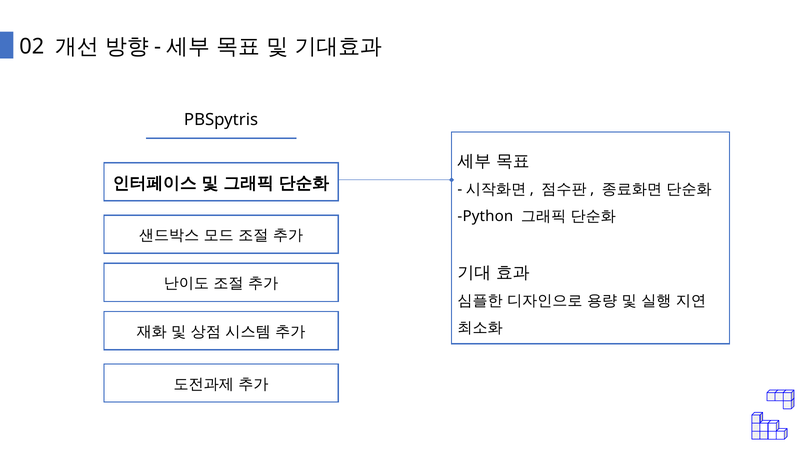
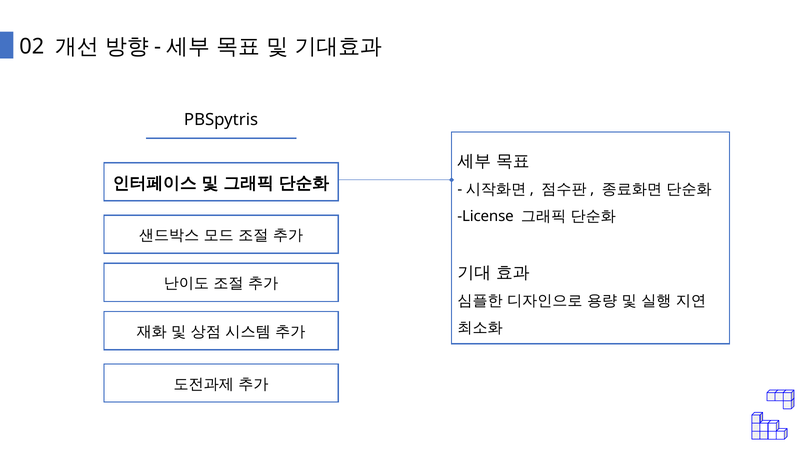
Python: Python -> License
